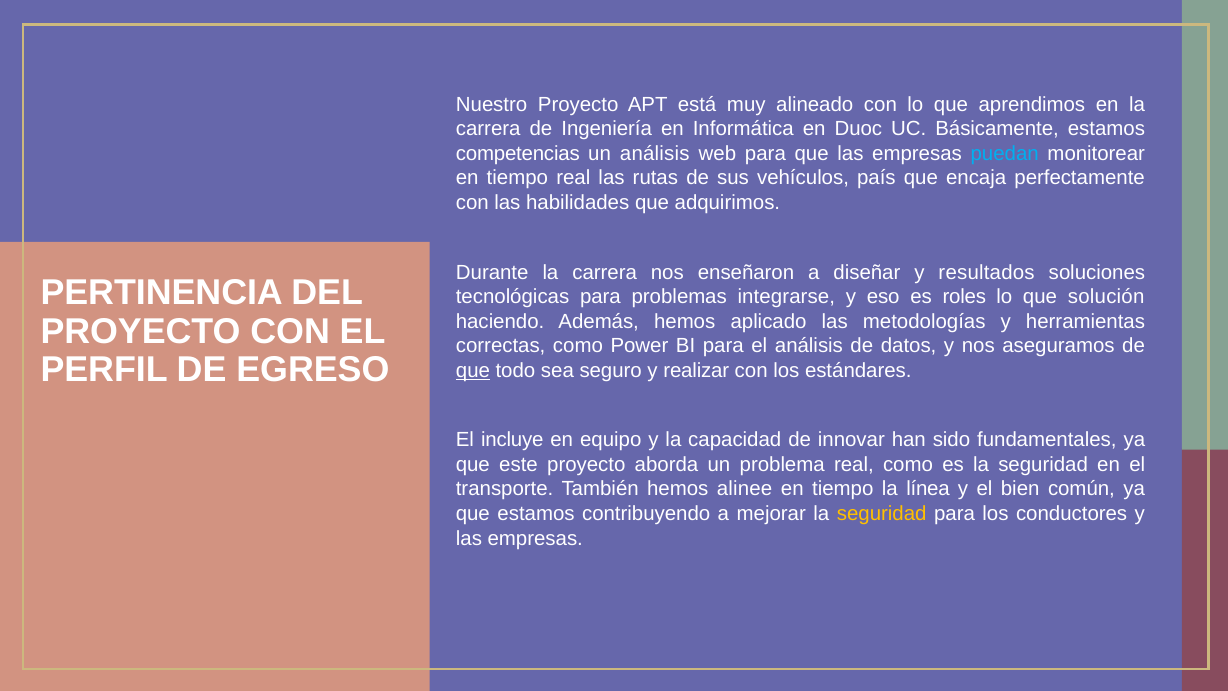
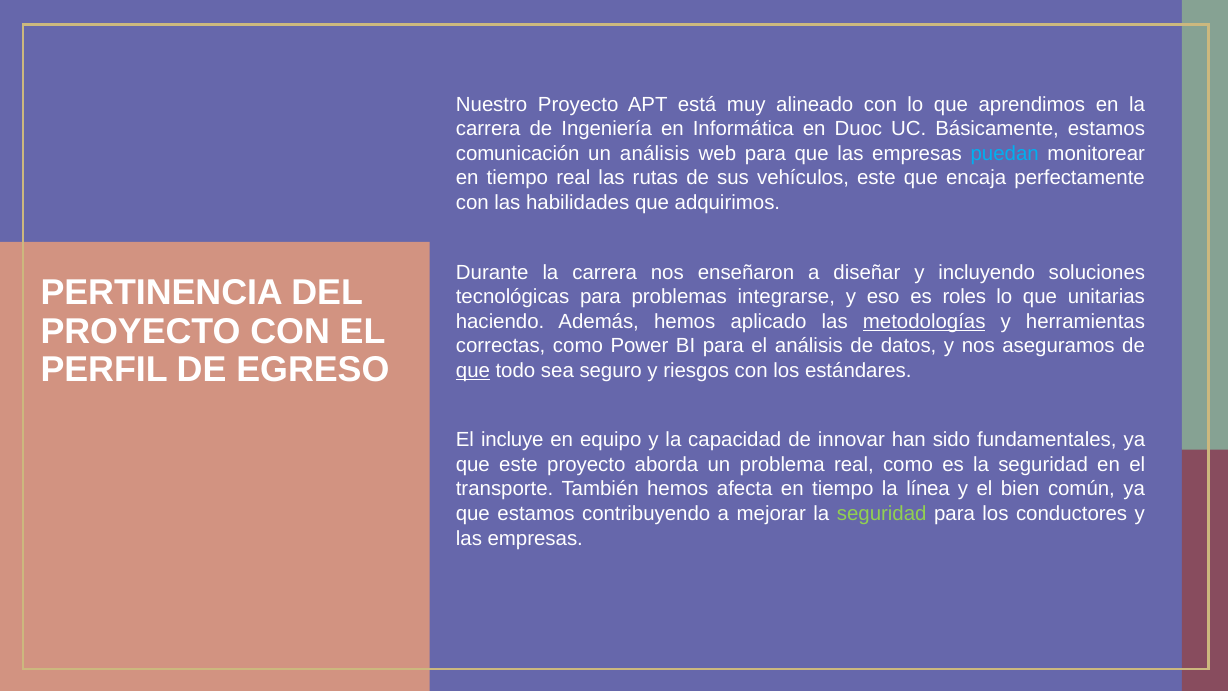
competencias: competencias -> comunicación
vehículos país: país -> este
resultados: resultados -> incluyendo
solución: solución -> unitarias
metodologías underline: none -> present
realizar: realizar -> riesgos
alinee: alinee -> afecta
seguridad at (882, 514) colour: yellow -> light green
